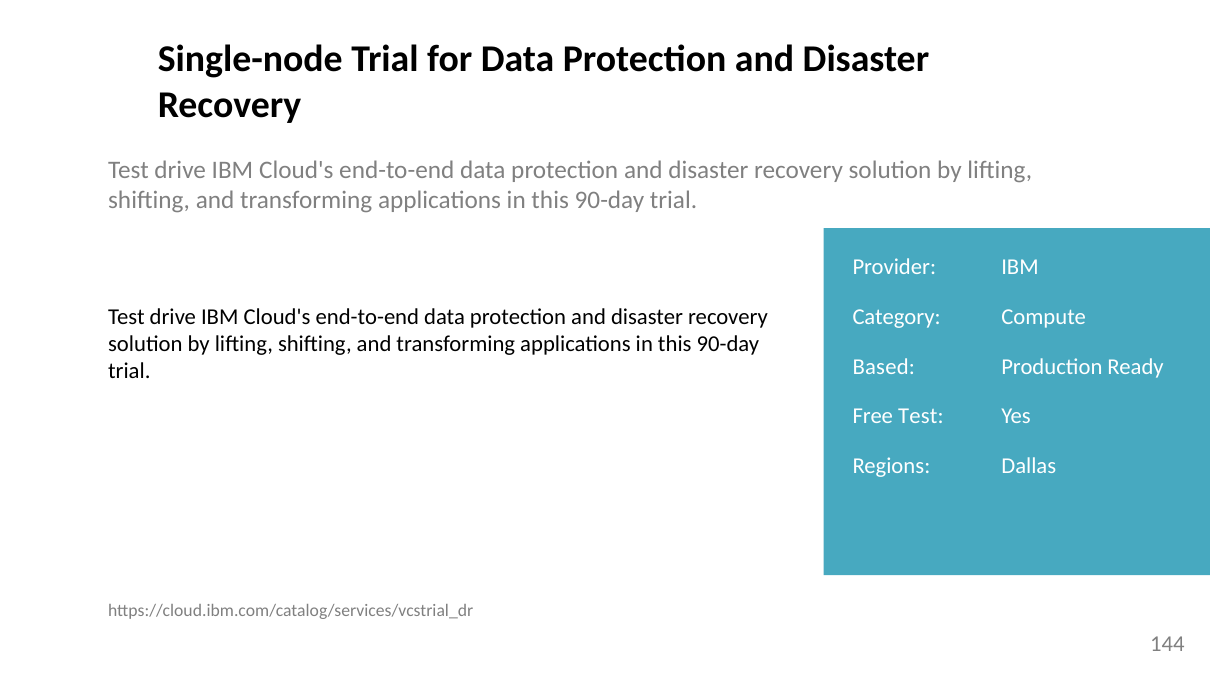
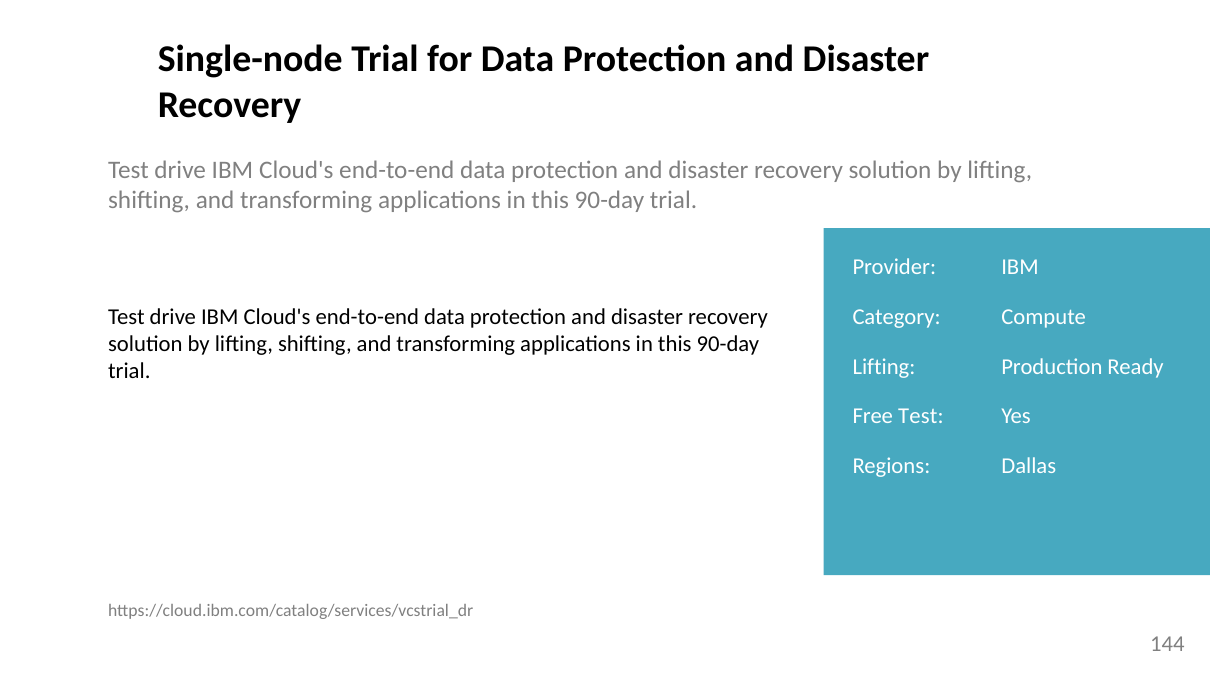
Based at (884, 367): Based -> Lifting
